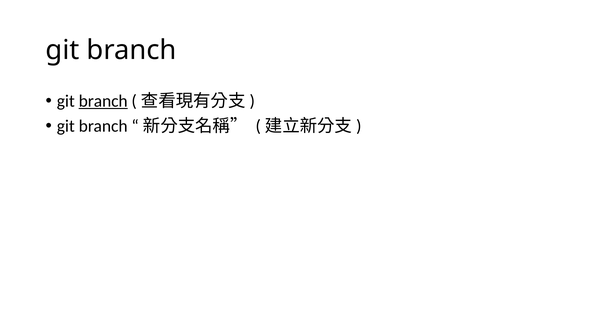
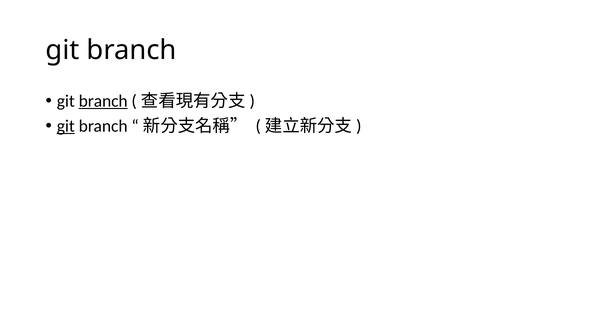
git at (66, 126) underline: none -> present
